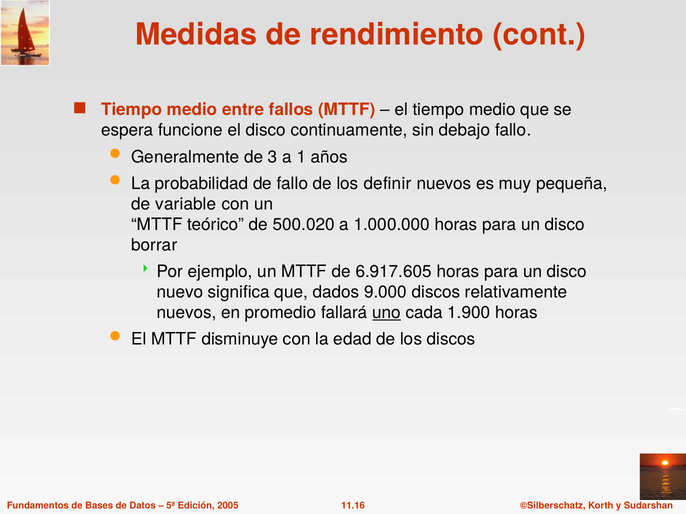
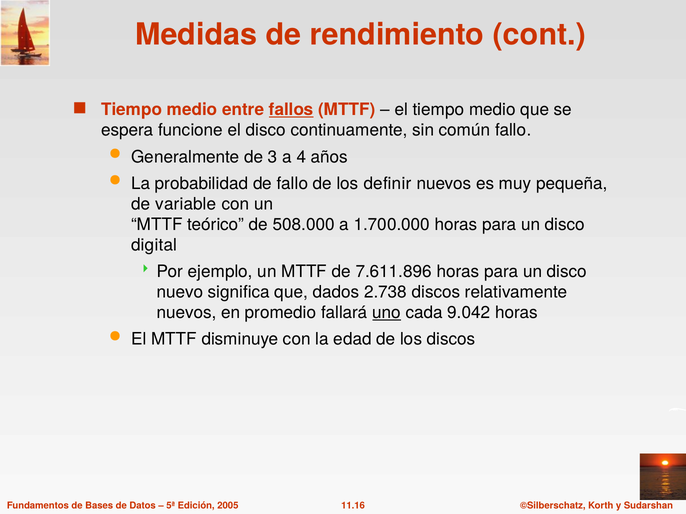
fallos underline: none -> present
debajo: debajo -> común
1: 1 -> 4
500.020: 500.020 -> 508.000
1.000.000: 1.000.000 -> 1.700.000
borrar: borrar -> digital
6.917.605: 6.917.605 -> 7.611.896
9.000: 9.000 -> 2.738
1.900: 1.900 -> 9.042
